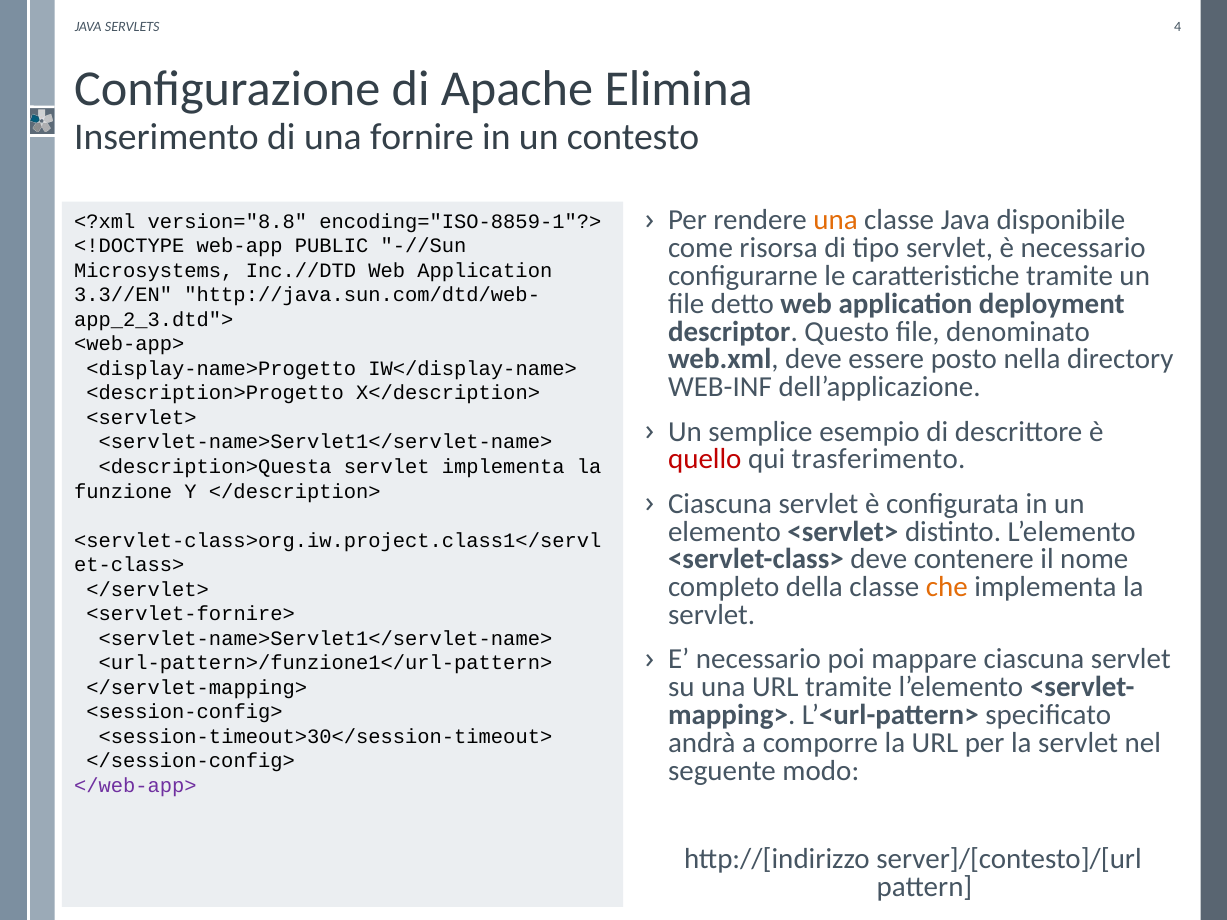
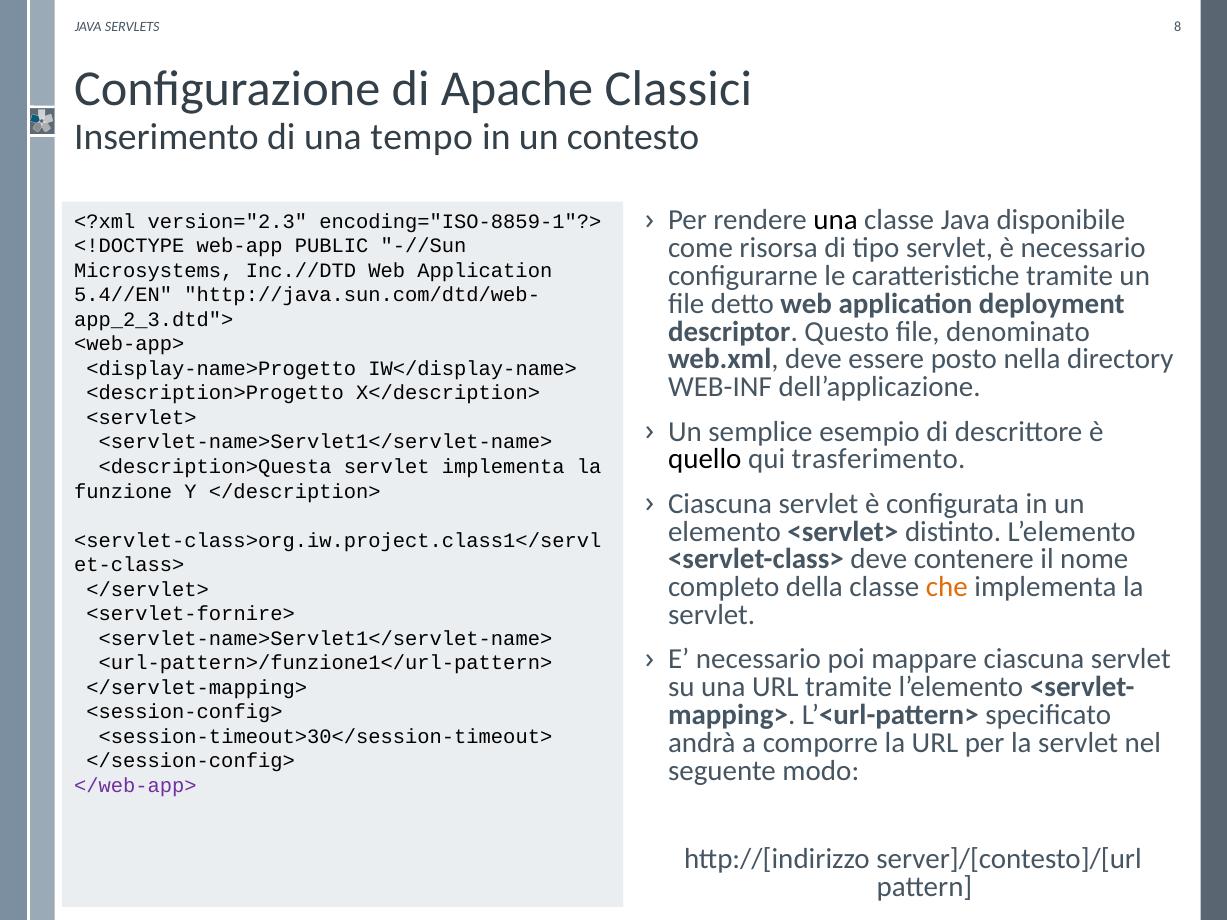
4: 4 -> 8
Elimina: Elimina -> Classici
fornire: fornire -> tempo
una at (836, 220) colour: orange -> black
version="8.8: version="8.8 -> version="2.3
3.3//EN: 3.3//EN -> 5.4//EN
quello colour: red -> black
